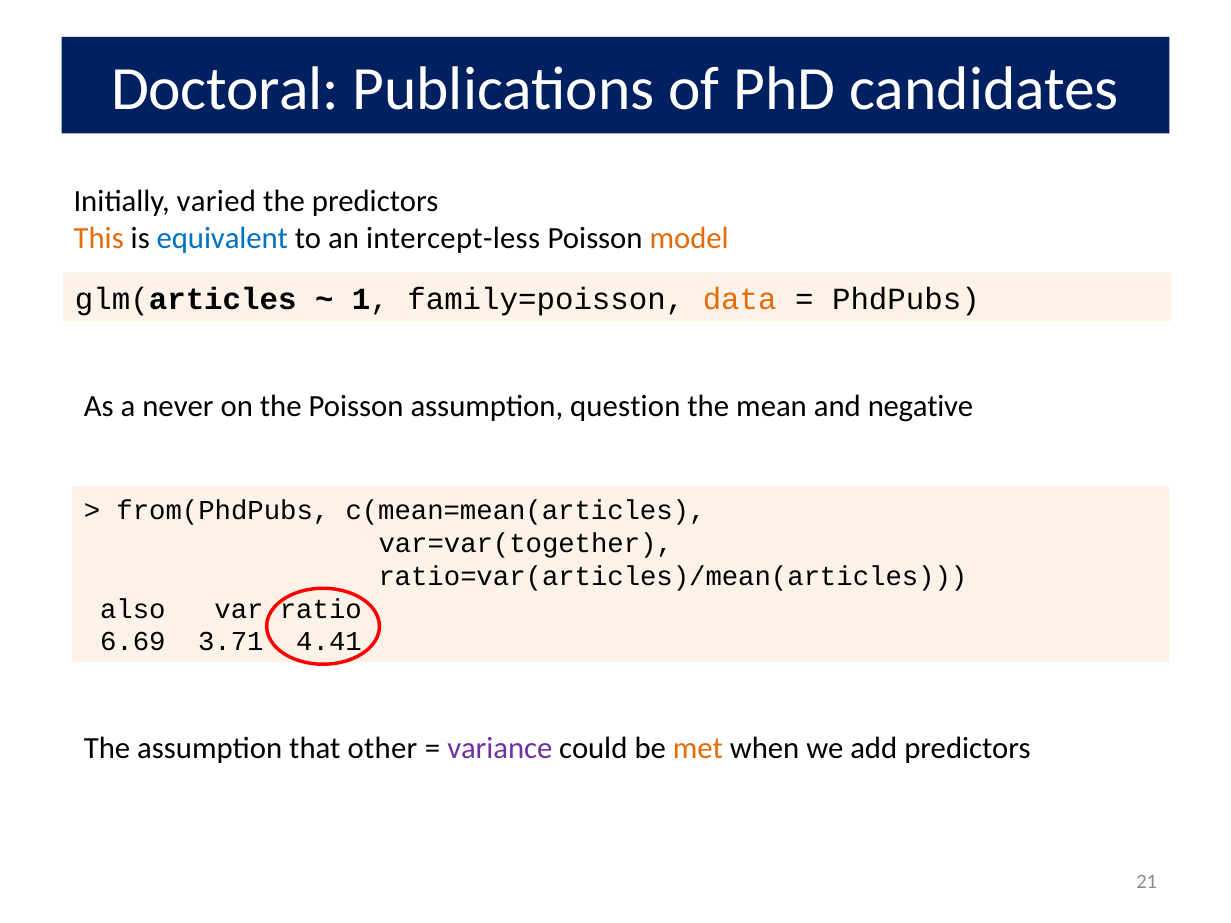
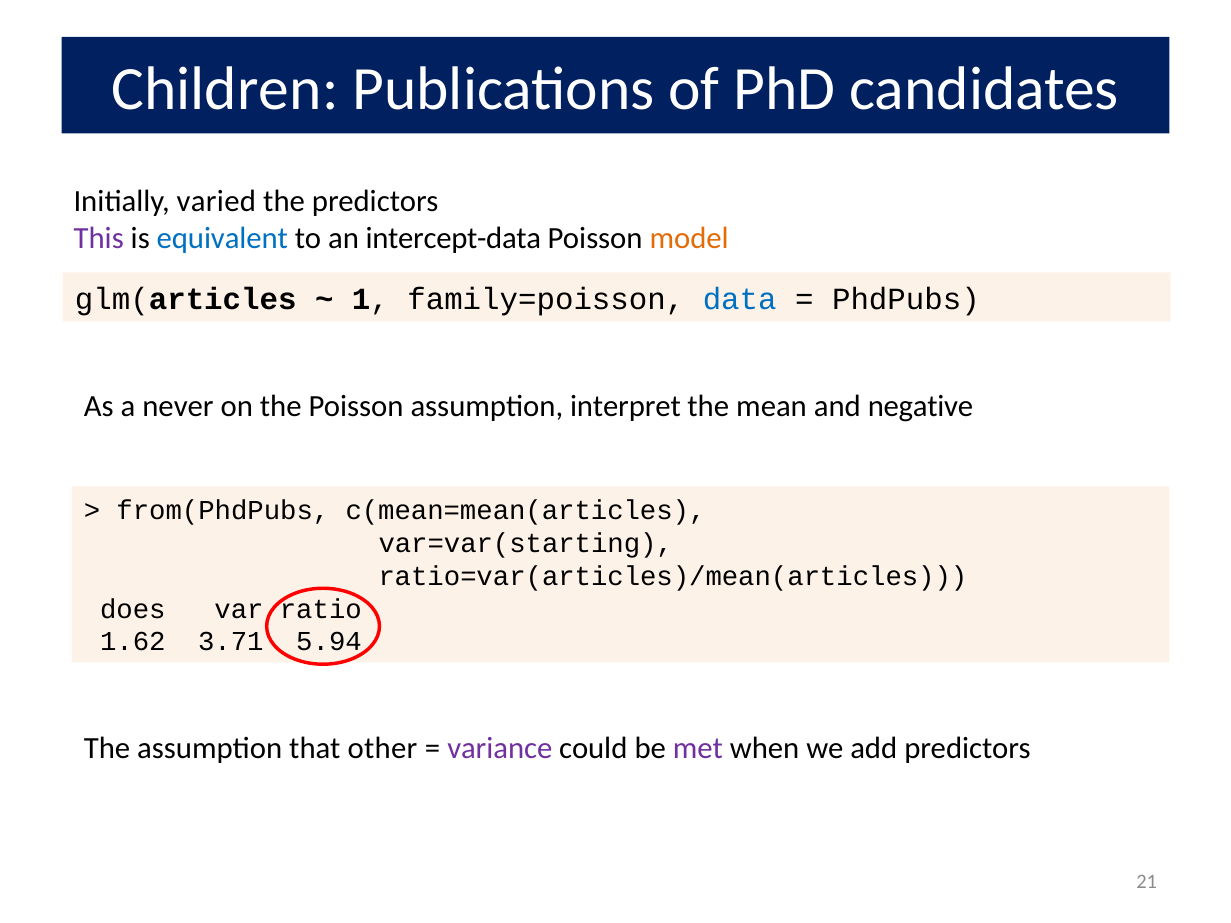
Doctoral: Doctoral -> Children
This colour: orange -> purple
intercept-less: intercept-less -> intercept-data
data colour: orange -> blue
question: question -> interpret
var=var(together: var=var(together -> var=var(starting
also: also -> does
6.69: 6.69 -> 1.62
4.41: 4.41 -> 5.94
met colour: orange -> purple
